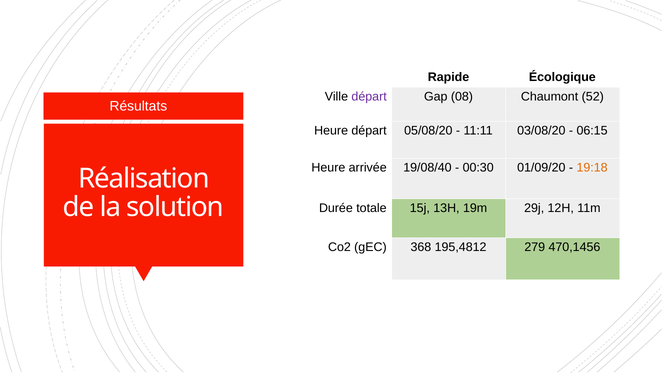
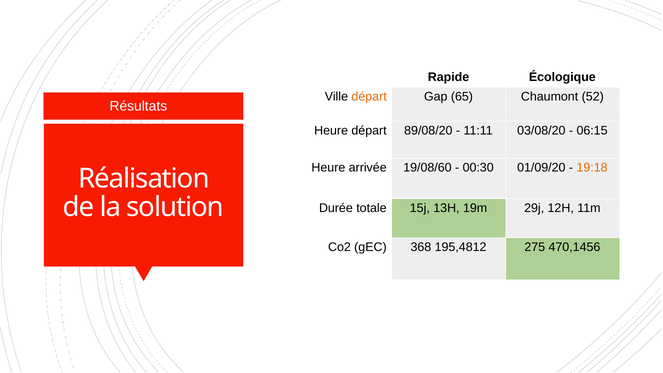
départ at (369, 97) colour: purple -> orange
08: 08 -> 65
05/08/20: 05/08/20 -> 89/08/20
19/08/40: 19/08/40 -> 19/08/60
279: 279 -> 275
